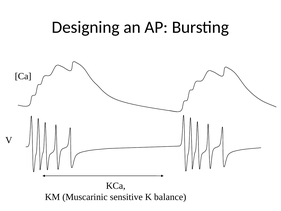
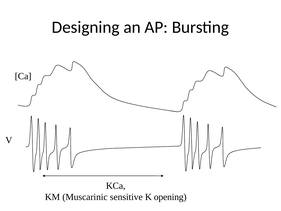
balance: balance -> opening
